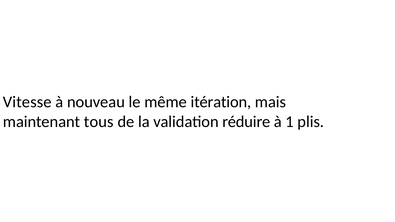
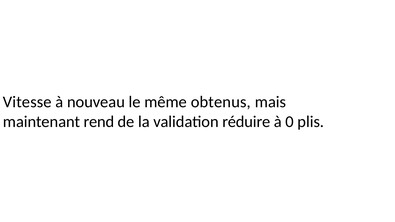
itération: itération -> obtenus
tous: tous -> rend
1: 1 -> 0
